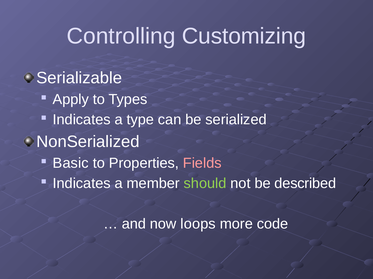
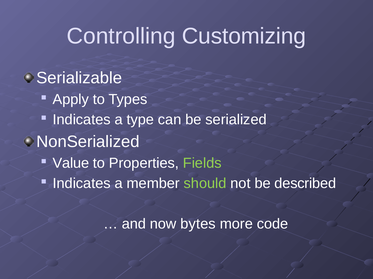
Basic: Basic -> Value
Fields colour: pink -> light green
loops: loops -> bytes
